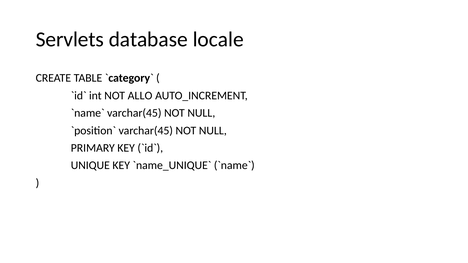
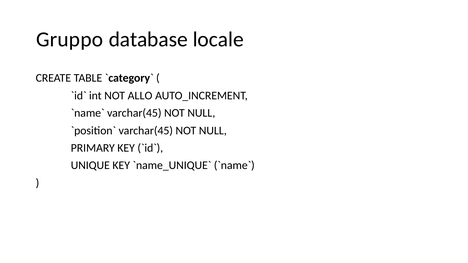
Servlets: Servlets -> Gruppo
